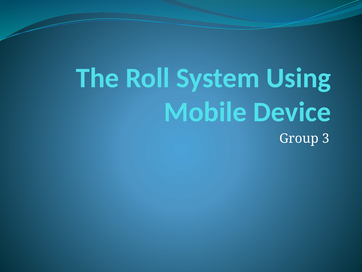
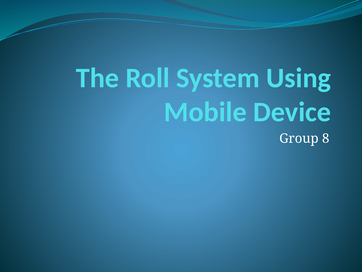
3: 3 -> 8
